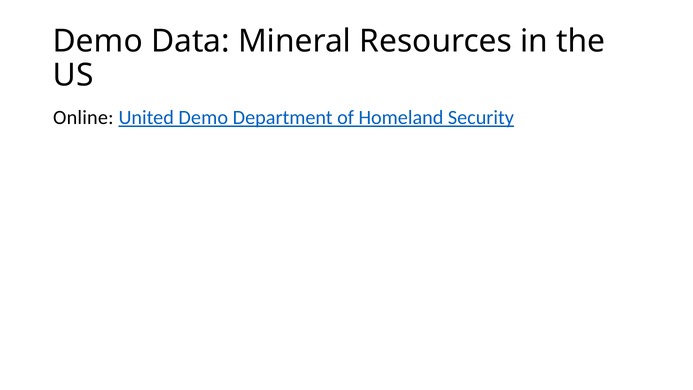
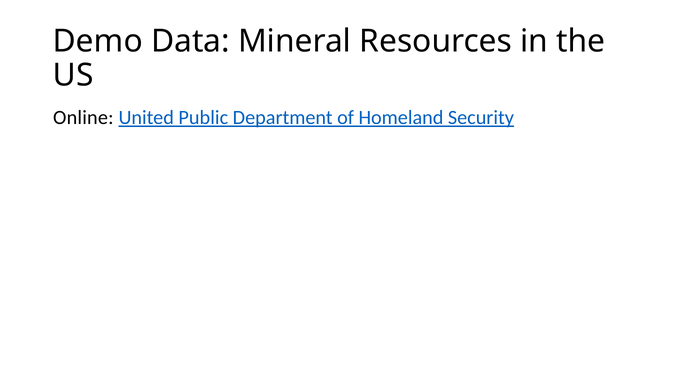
United Demo: Demo -> Public
